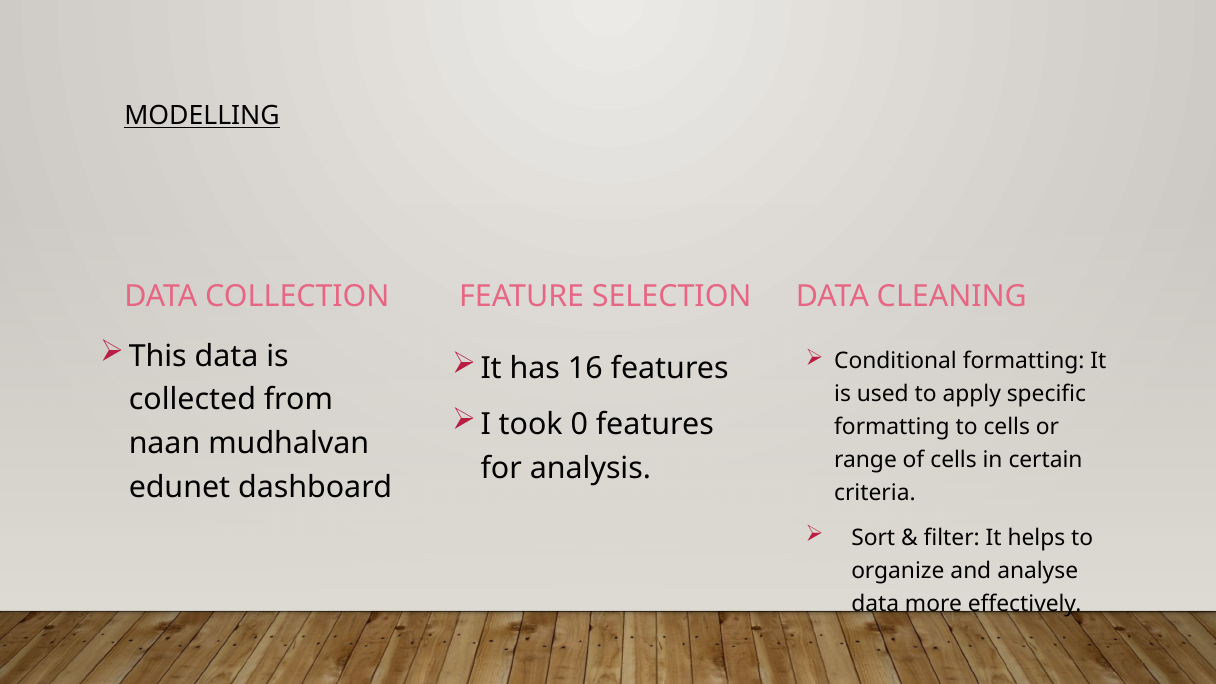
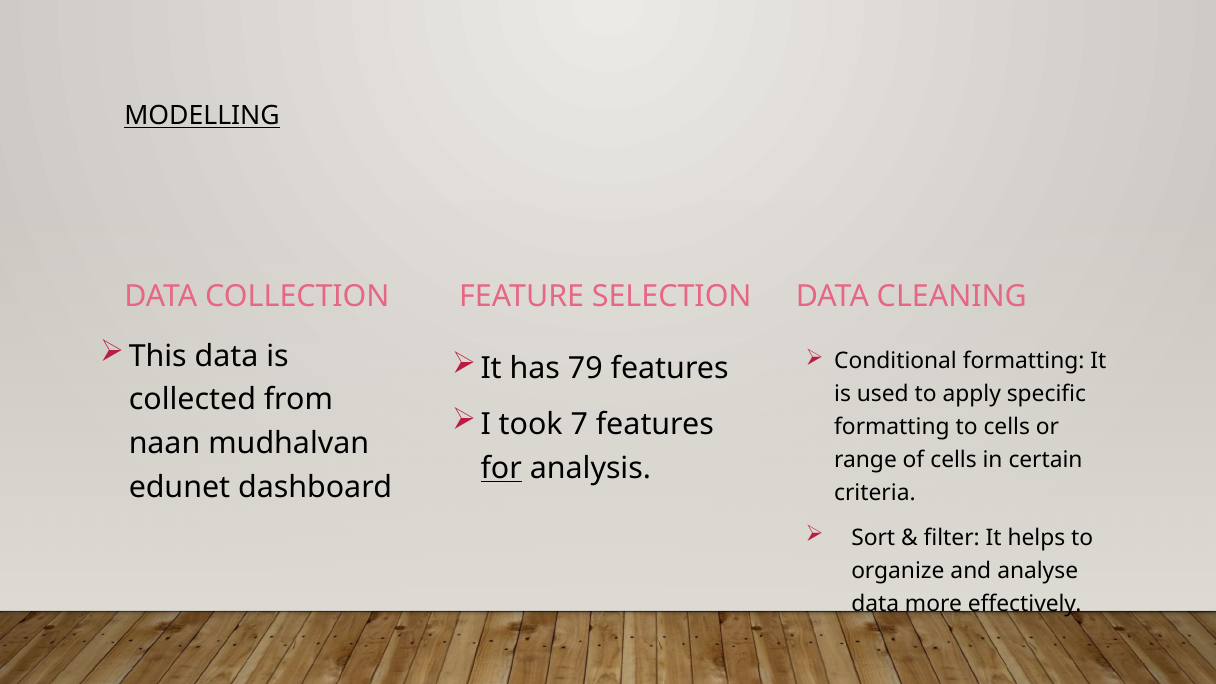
16: 16 -> 79
0: 0 -> 7
for underline: none -> present
